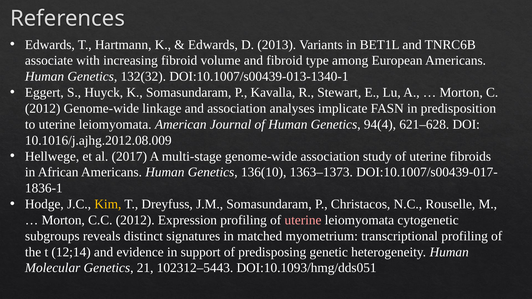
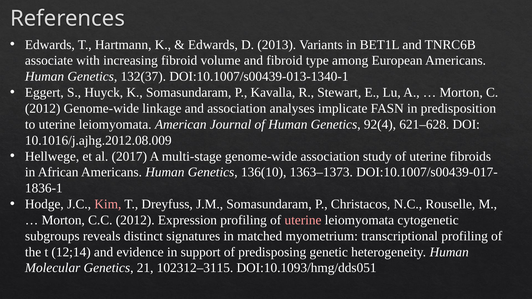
132(32: 132(32 -> 132(37
94(4: 94(4 -> 92(4
Kim colour: yellow -> pink
102312–5443: 102312–5443 -> 102312–3115
